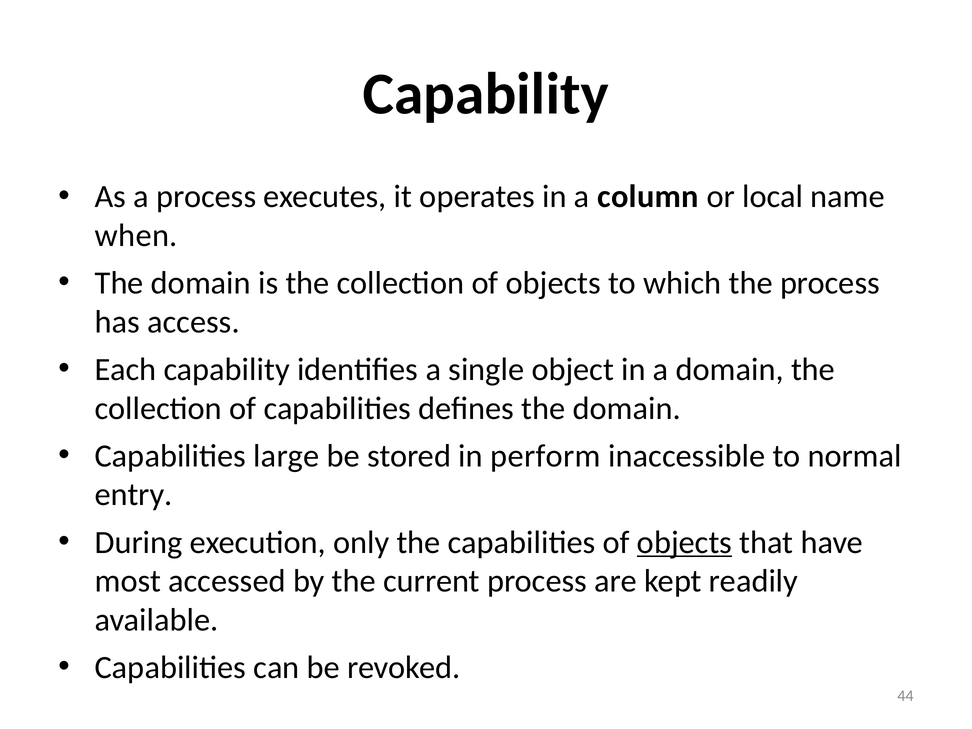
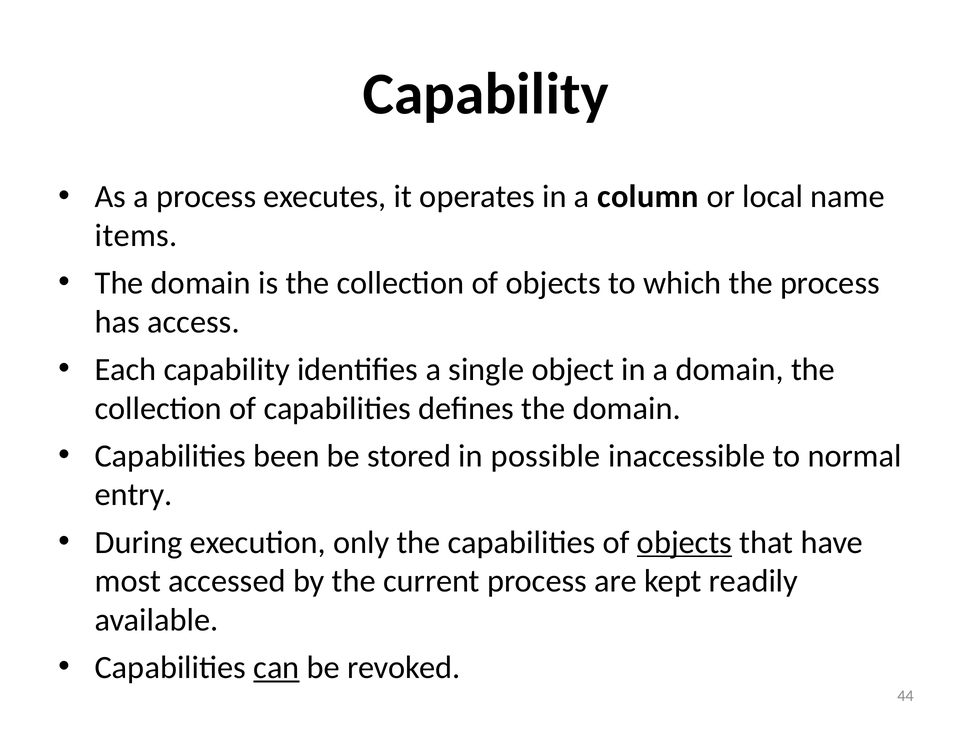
when: when -> items
large: large -> been
perform: perform -> possible
can underline: none -> present
